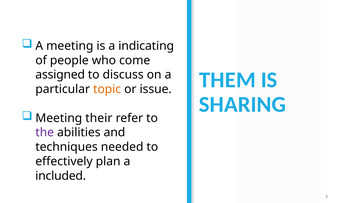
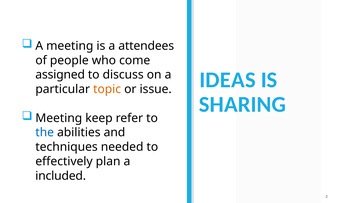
indicating: indicating -> attendees
THEM: THEM -> IDEAS
their: their -> keep
the colour: purple -> blue
